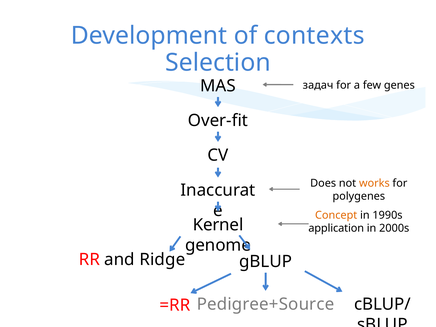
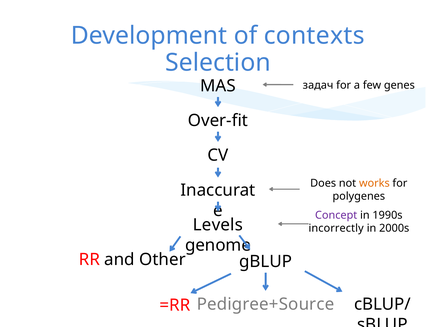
Concept colour: orange -> purple
Kernel: Kernel -> Levels
application: application -> incorrectly
Ridge: Ridge -> Other
